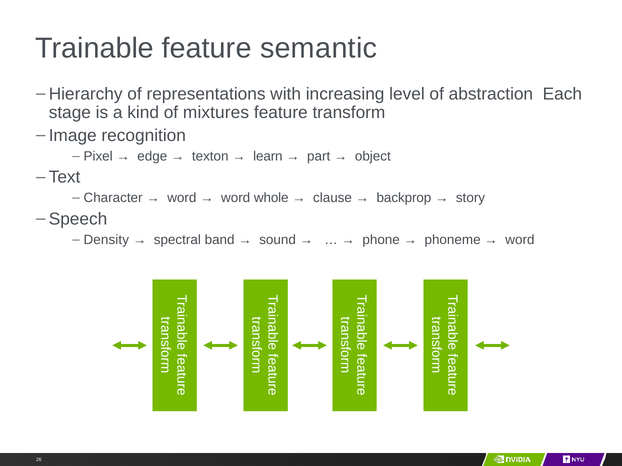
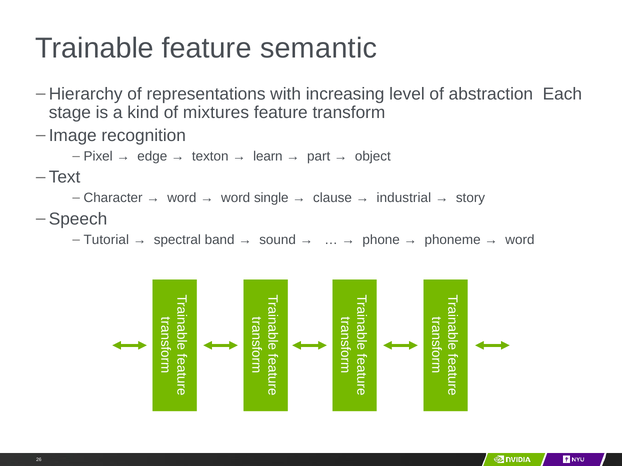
whole: whole -> single
backprop: backprop -> industrial
Density: Density -> Tutorial
